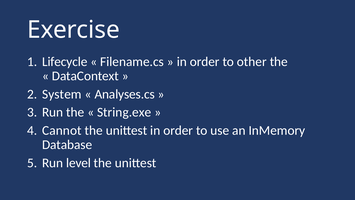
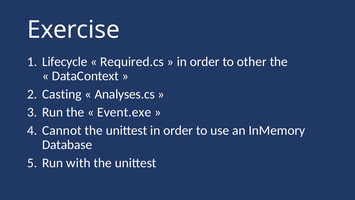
Filename.cs: Filename.cs -> Required.cs
System: System -> Casting
String.exe: String.exe -> Event.exe
level: level -> with
